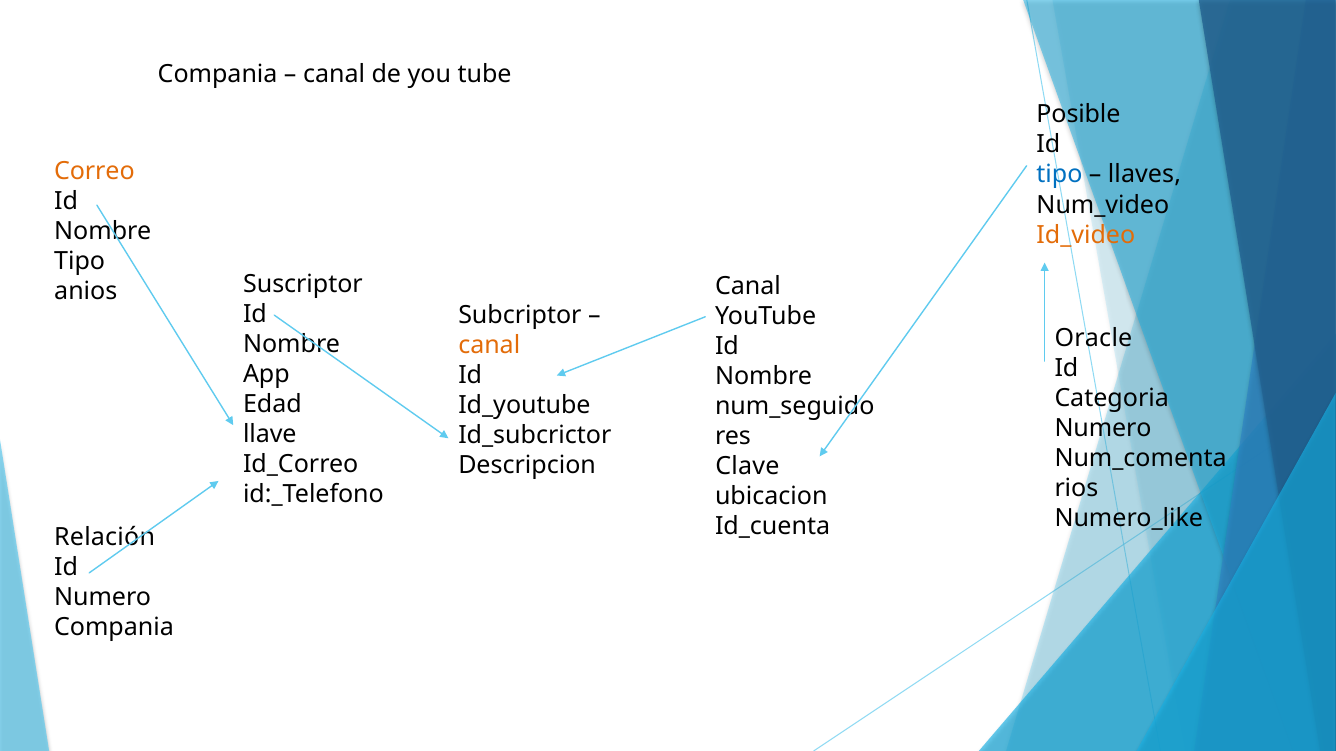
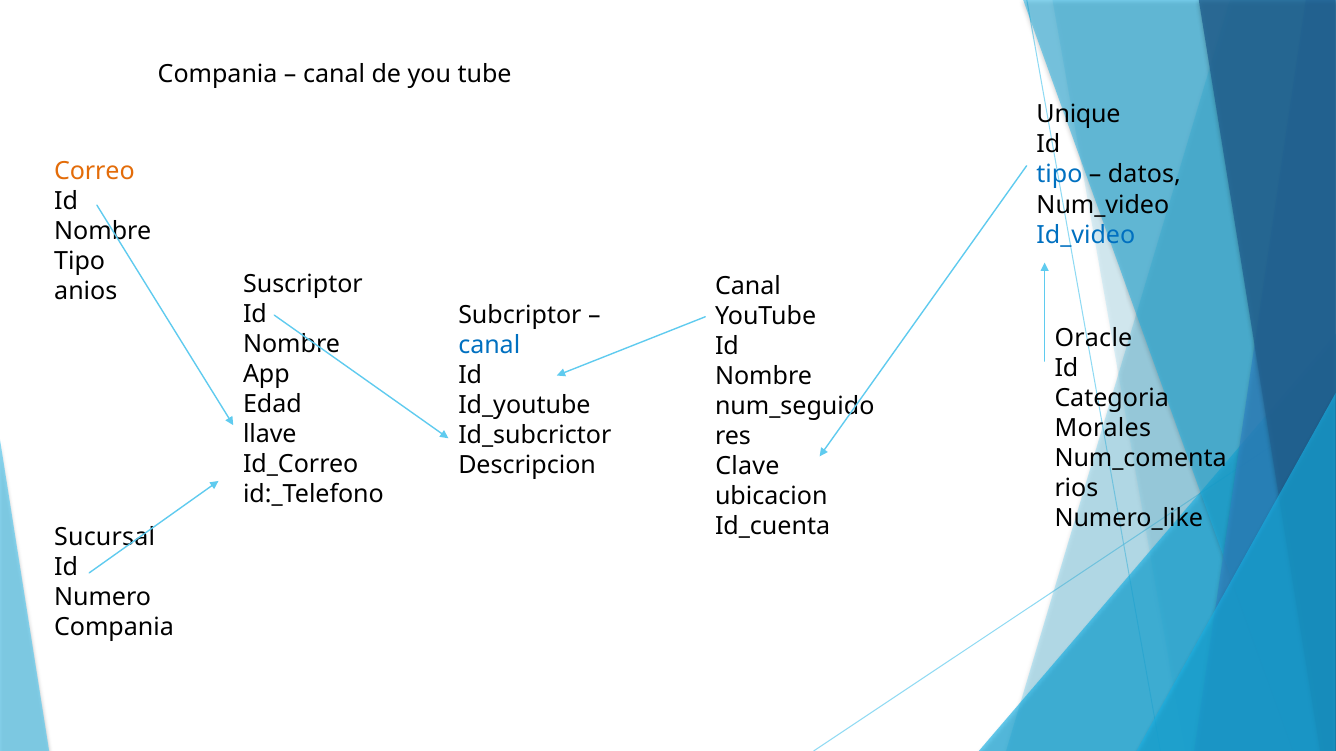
Posible: Posible -> Unique
llaves: llaves -> datos
Id_video colour: orange -> blue
canal at (489, 346) colour: orange -> blue
Numero at (1103, 429): Numero -> Morales
Relación: Relación -> Sucursal
